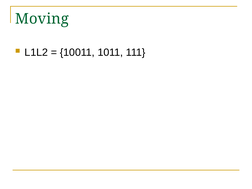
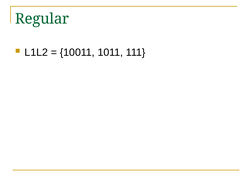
Moving: Moving -> Regular
